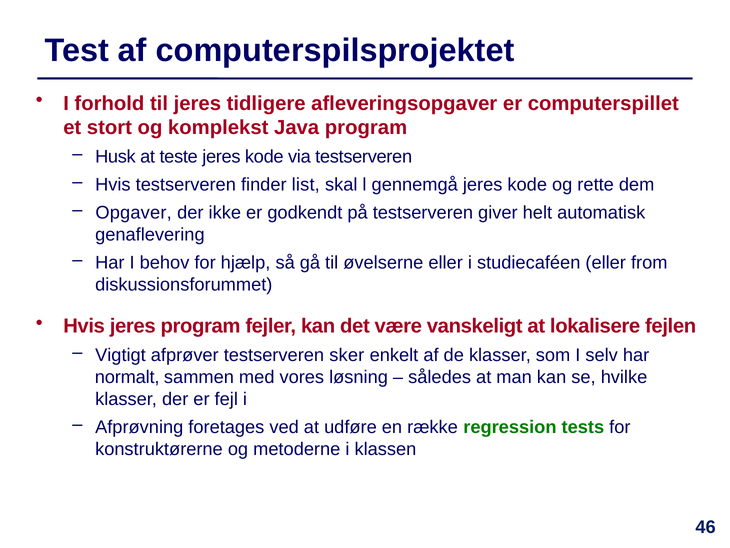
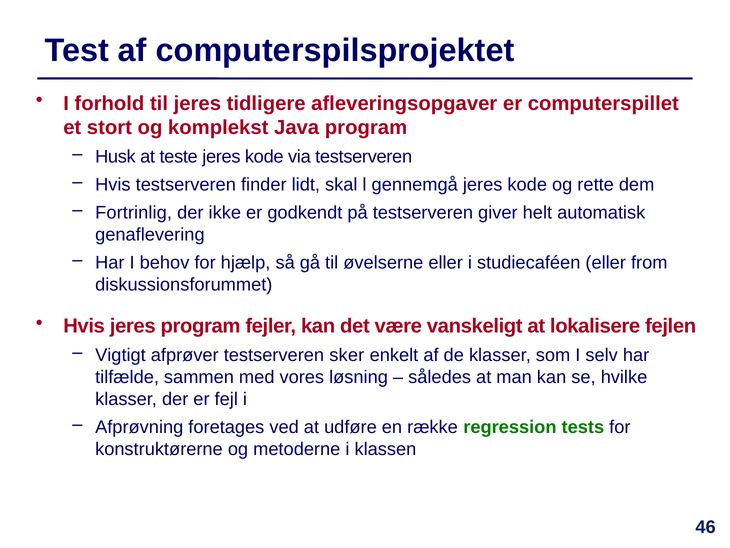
list: list -> lidt
Opgaver: Opgaver -> Fortrinlig
normalt: normalt -> tilfælde
